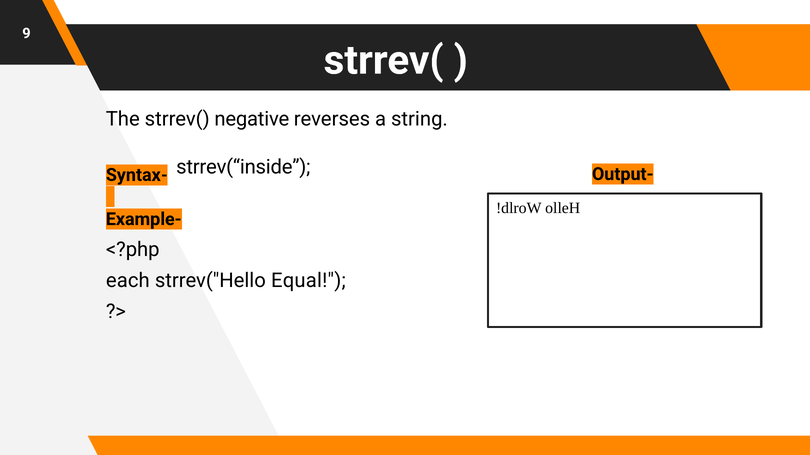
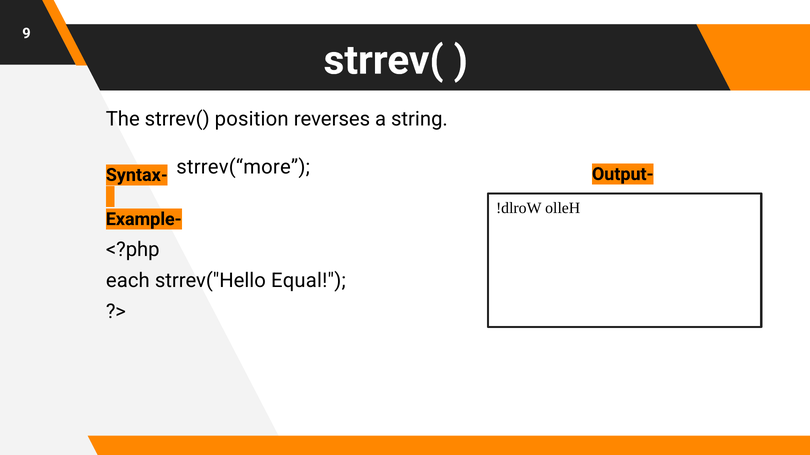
negative: negative -> position
strrev(“inside: strrev(“inside -> strrev(“more
